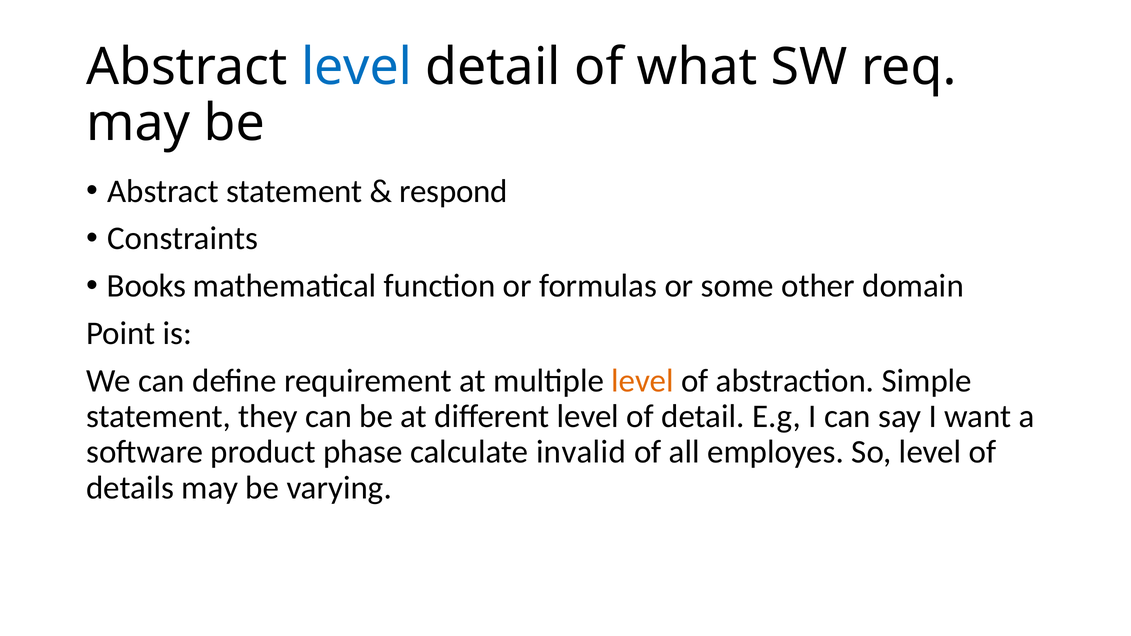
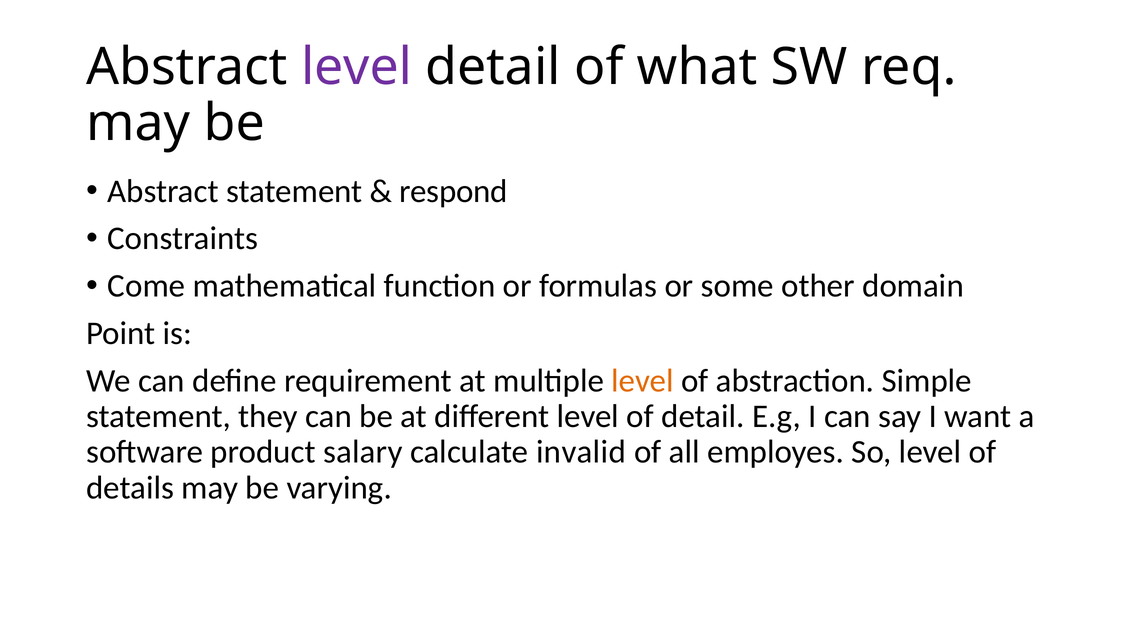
level at (357, 67) colour: blue -> purple
Books: Books -> Come
phase: phase -> salary
